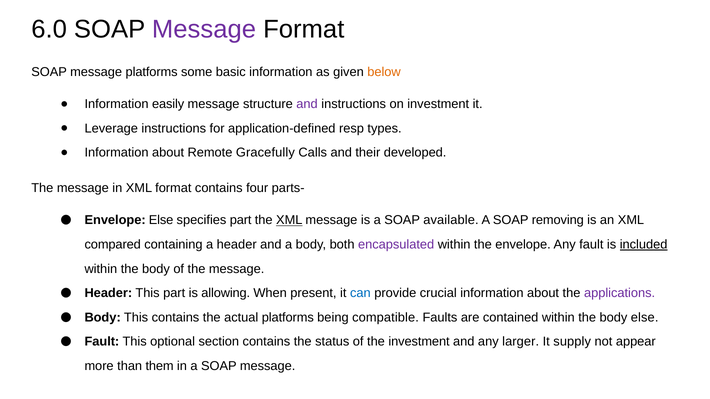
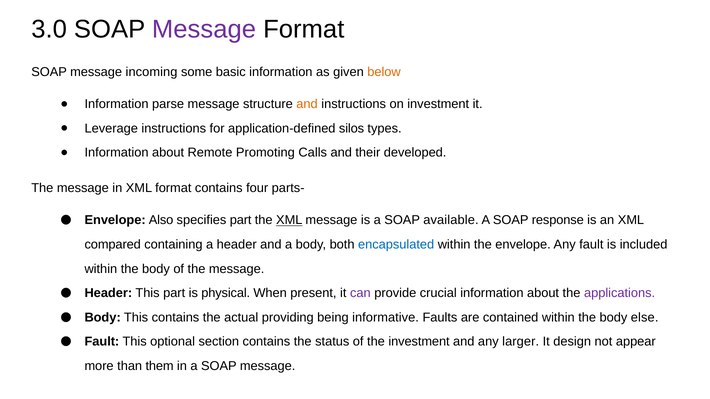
6.0: 6.0 -> 3.0
message platforms: platforms -> incoming
easily: easily -> parse
and at (307, 104) colour: purple -> orange
resp: resp -> silos
Gracefully: Gracefully -> Promoting
Envelope Else: Else -> Also
removing: removing -> response
encapsulated colour: purple -> blue
included underline: present -> none
allowing: allowing -> physical
can colour: blue -> purple
actual platforms: platforms -> providing
compatible: compatible -> informative
supply: supply -> design
